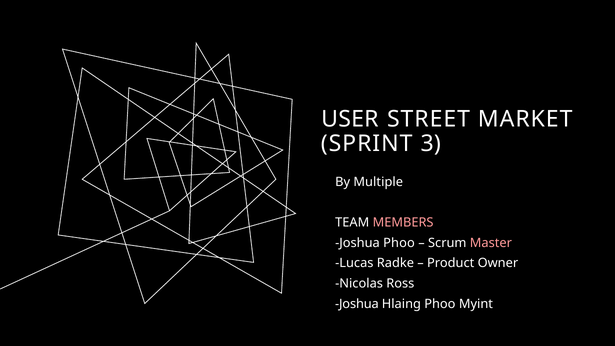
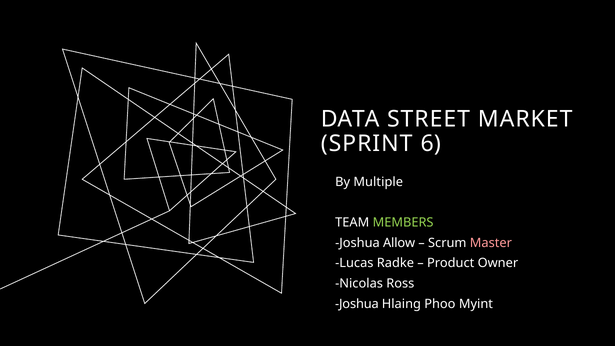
USER: USER -> DATA
3: 3 -> 6
MEMBERS colour: pink -> light green
Joshua Phoo: Phoo -> Allow
